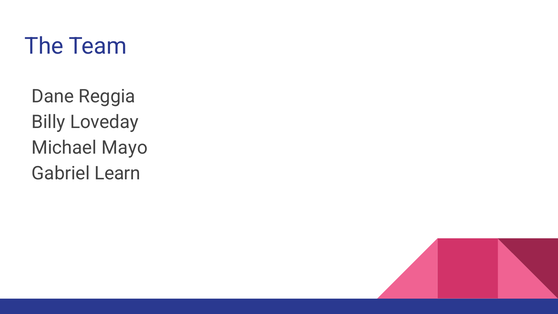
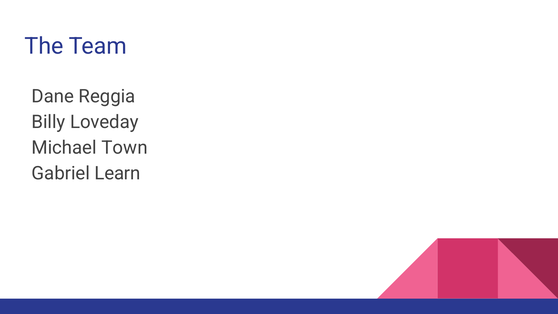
Mayo: Mayo -> Town
